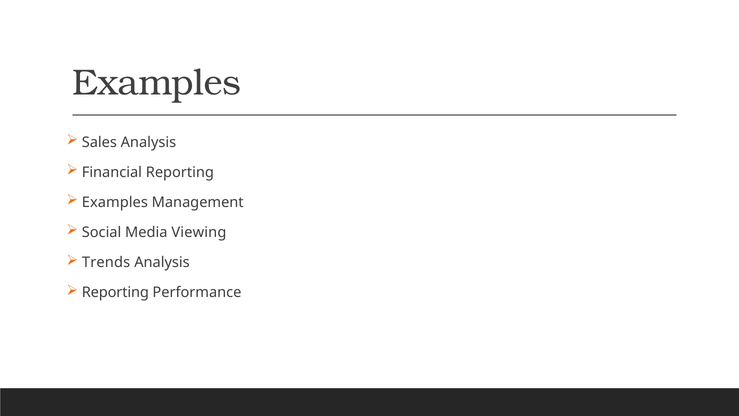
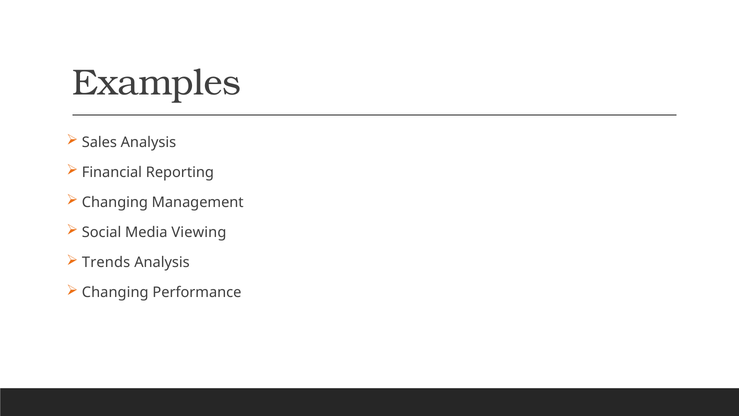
Examples at (115, 202): Examples -> Changing
Reporting at (115, 292): Reporting -> Changing
